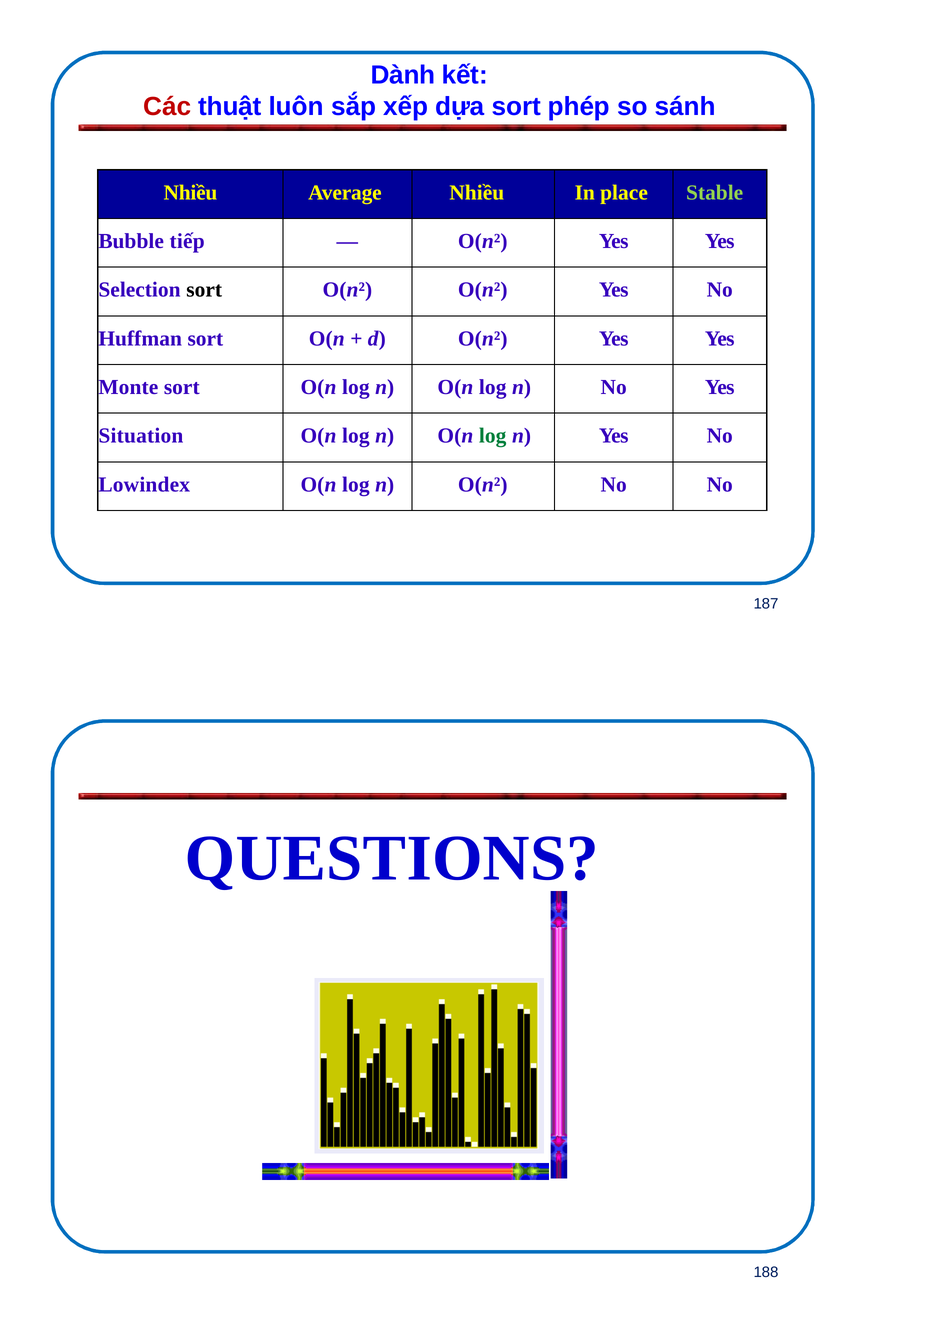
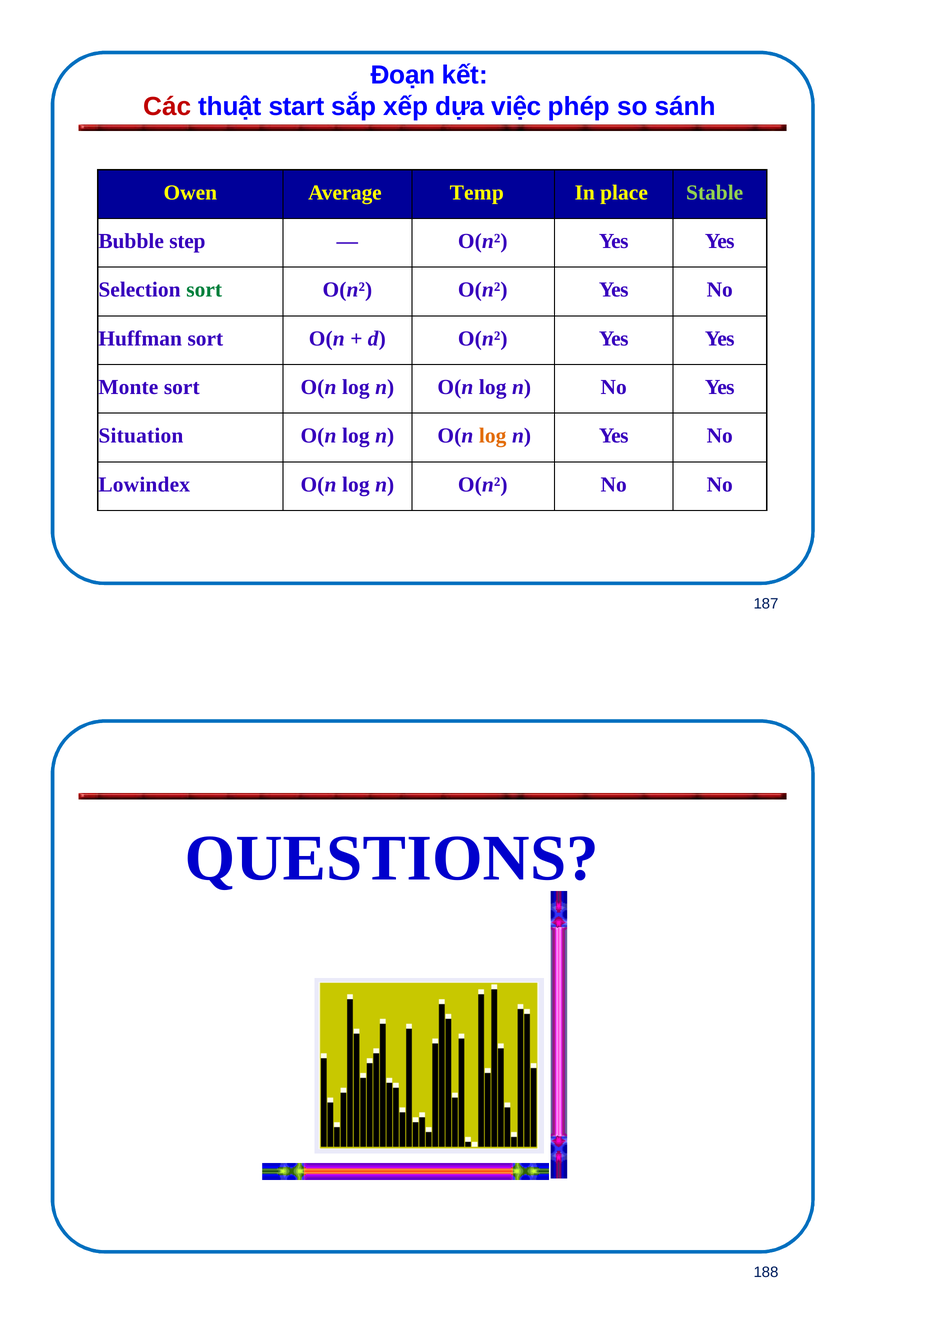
Dành: Dành -> Đoạn
luôn: luôn -> start
dựa sort: sort -> việc
Nhiều at (190, 193): Nhiều -> Owen
Average Nhiều: Nhiều -> Temp
tiếp: tiếp -> step
sort at (204, 290) colour: black -> green
log at (493, 436) colour: green -> orange
